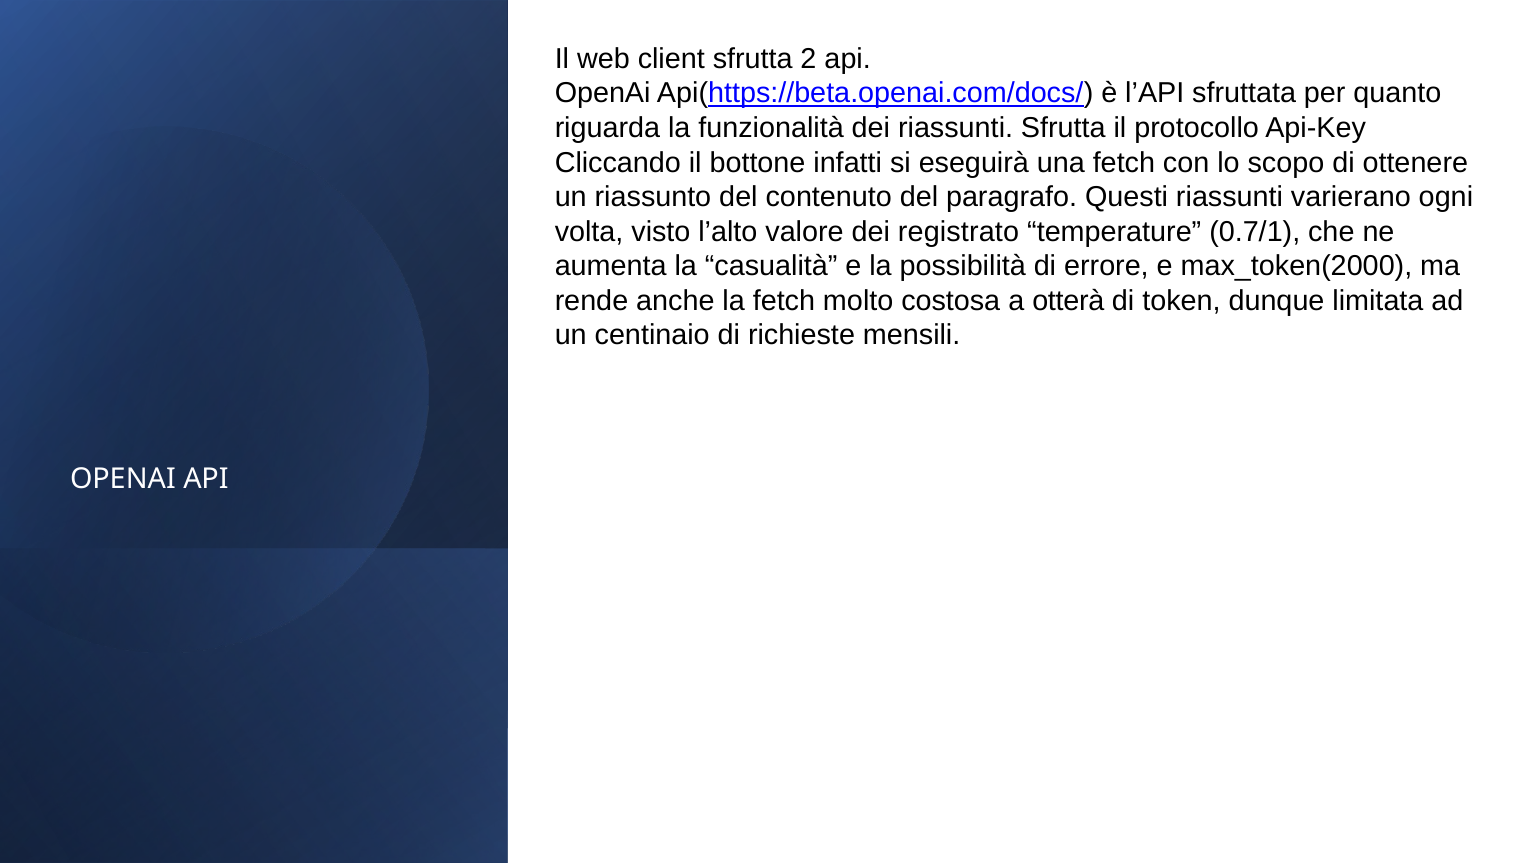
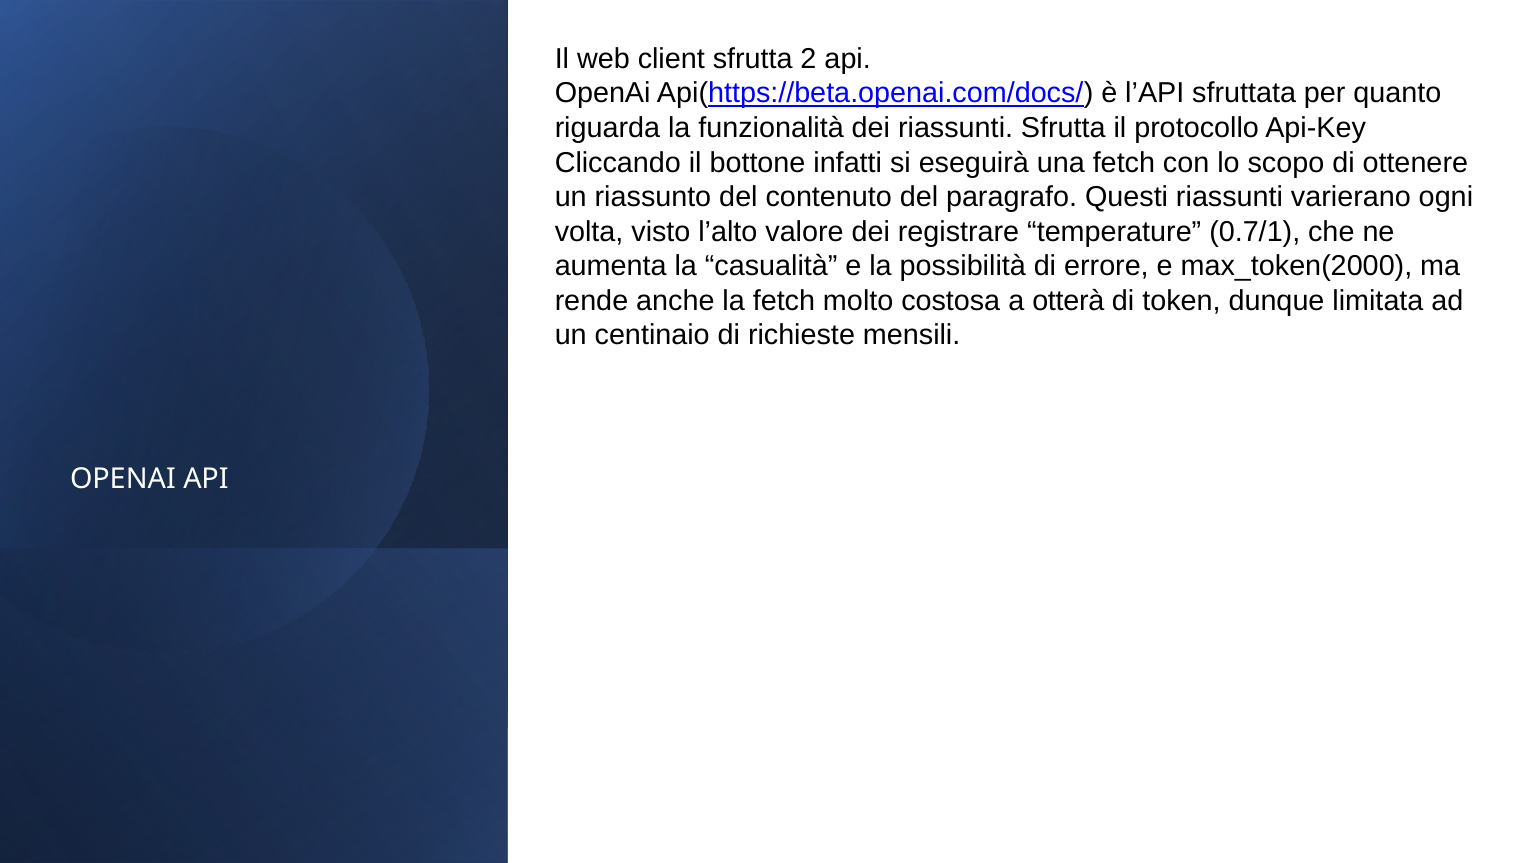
registrato: registrato -> registrare
